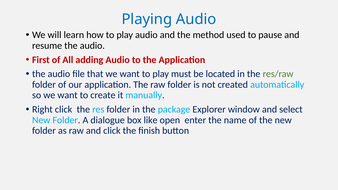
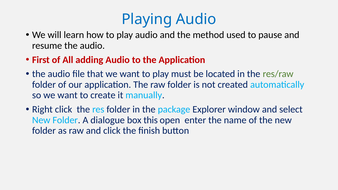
like: like -> this
